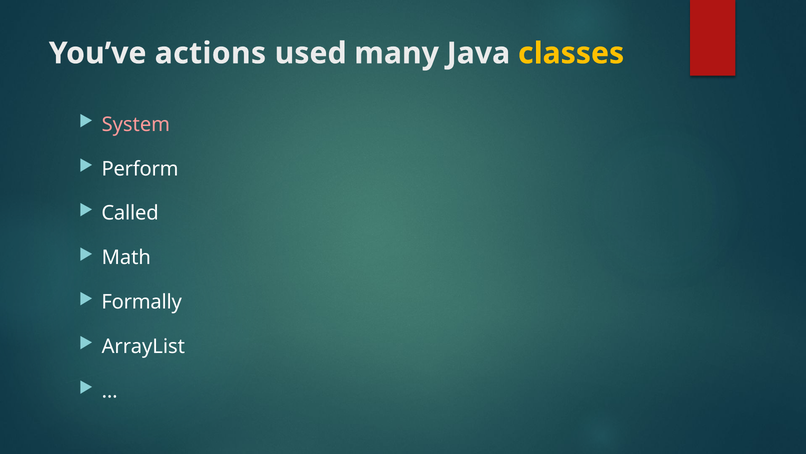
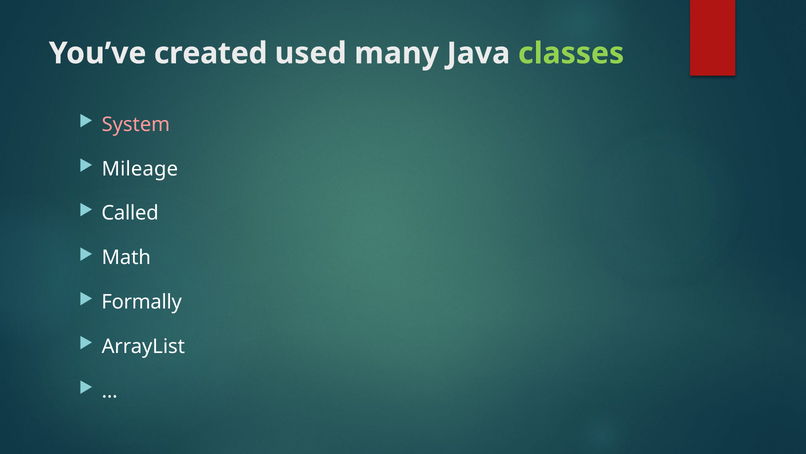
actions: actions -> created
classes colour: yellow -> light green
Perform: Perform -> Mileage
